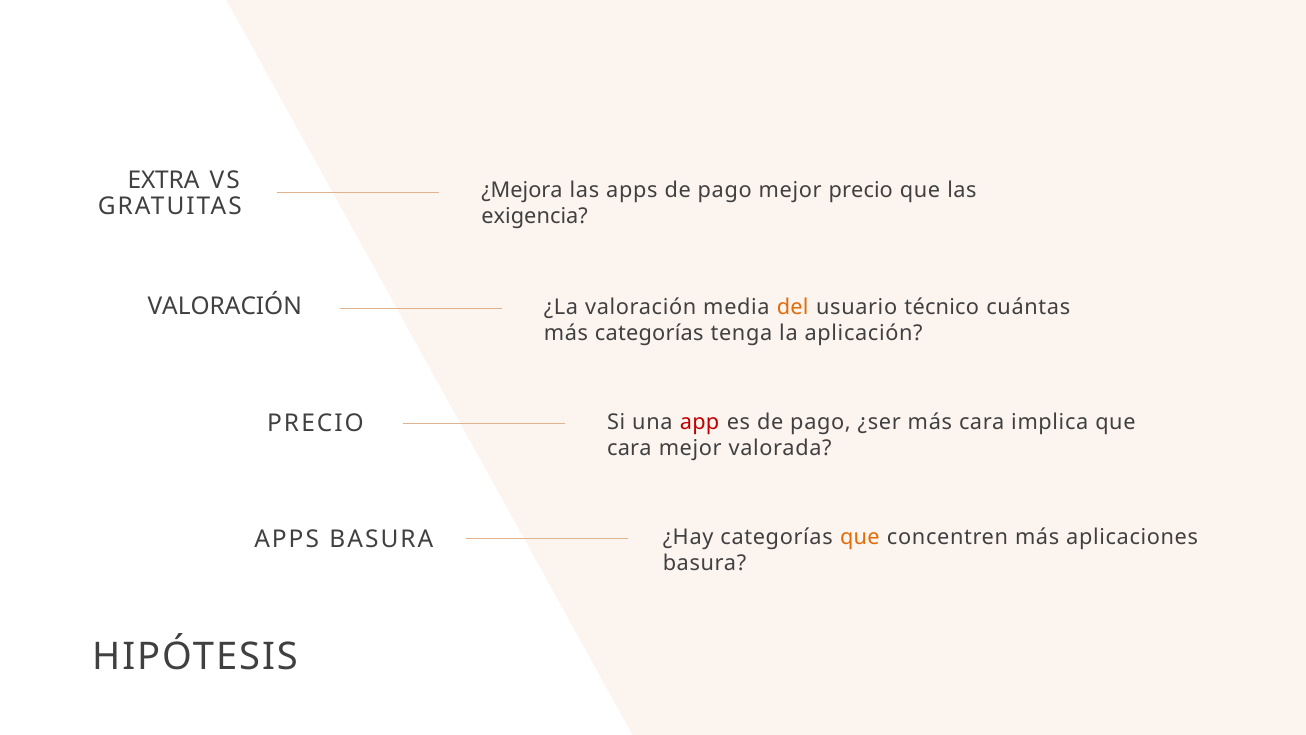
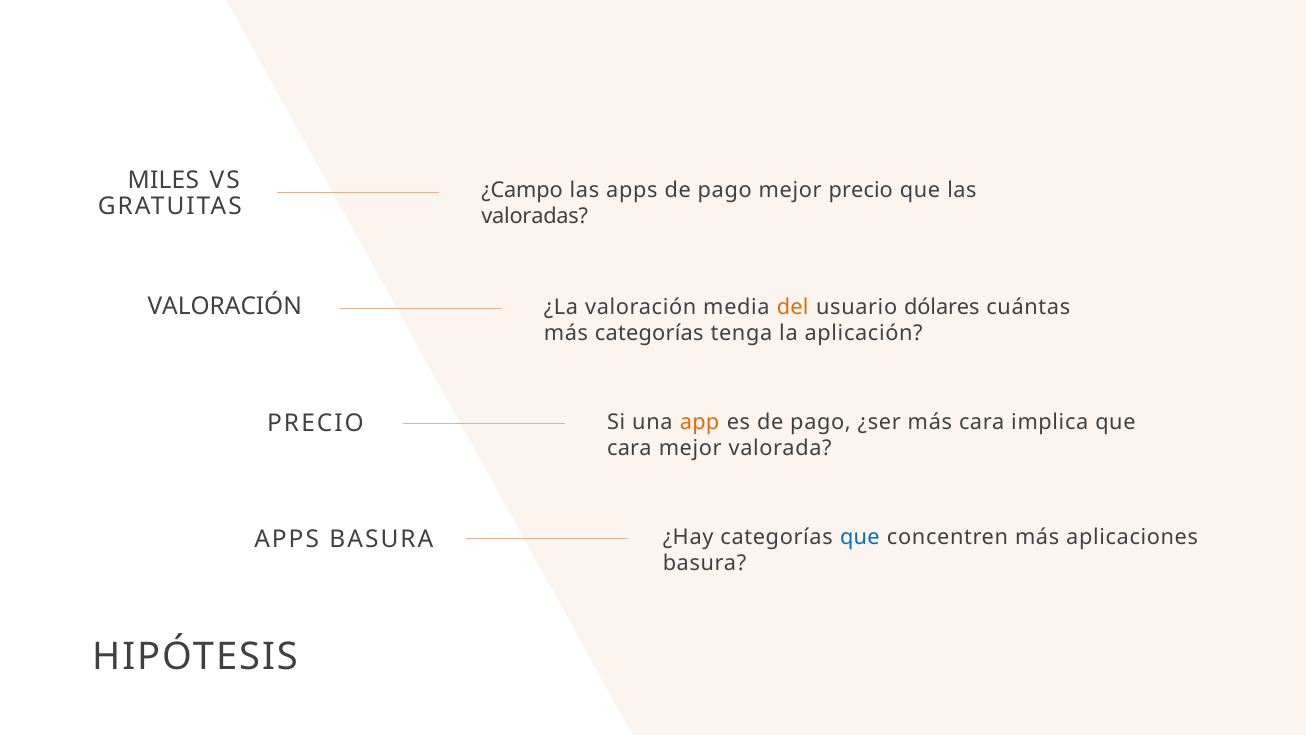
EXTRA: EXTRA -> MILES
¿Mejora: ¿Mejora -> ¿Campo
exigencia: exigencia -> valoradas
técnico: técnico -> dólares
app colour: red -> orange
que at (860, 537) colour: orange -> blue
